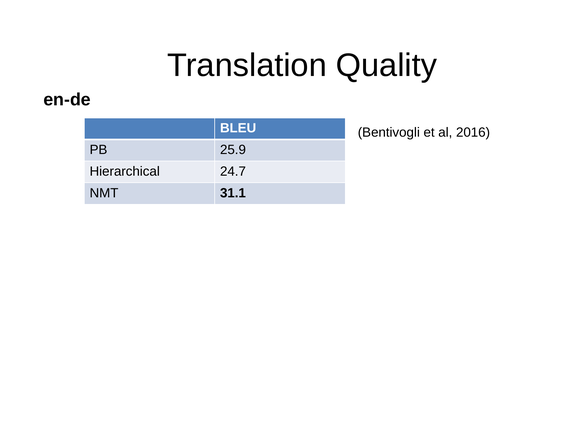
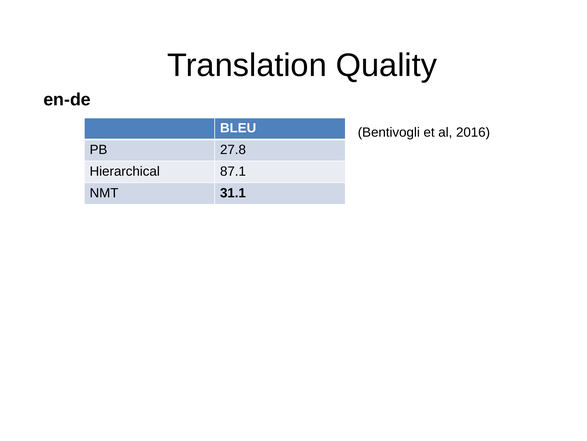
25.9: 25.9 -> 27.8
24.7: 24.7 -> 87.1
